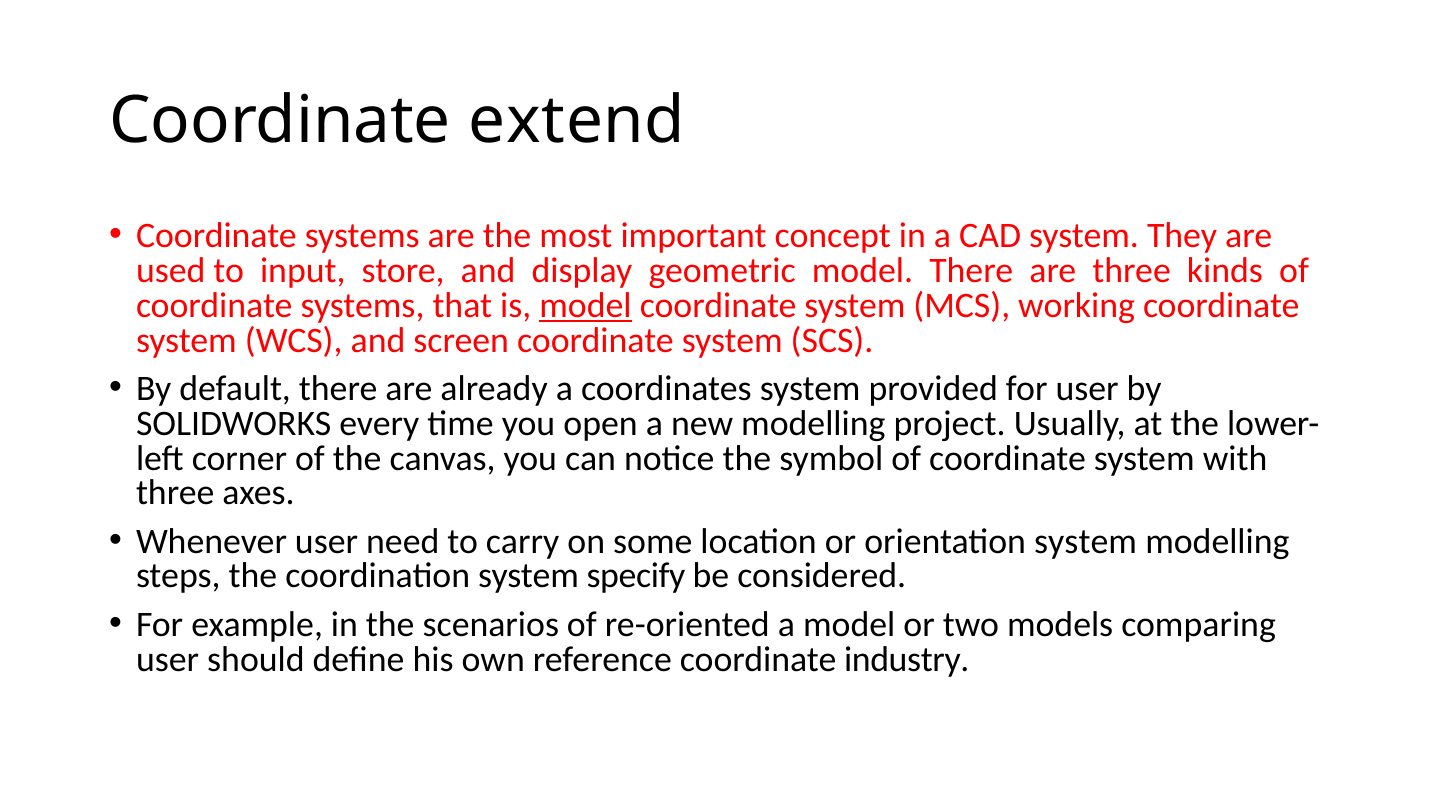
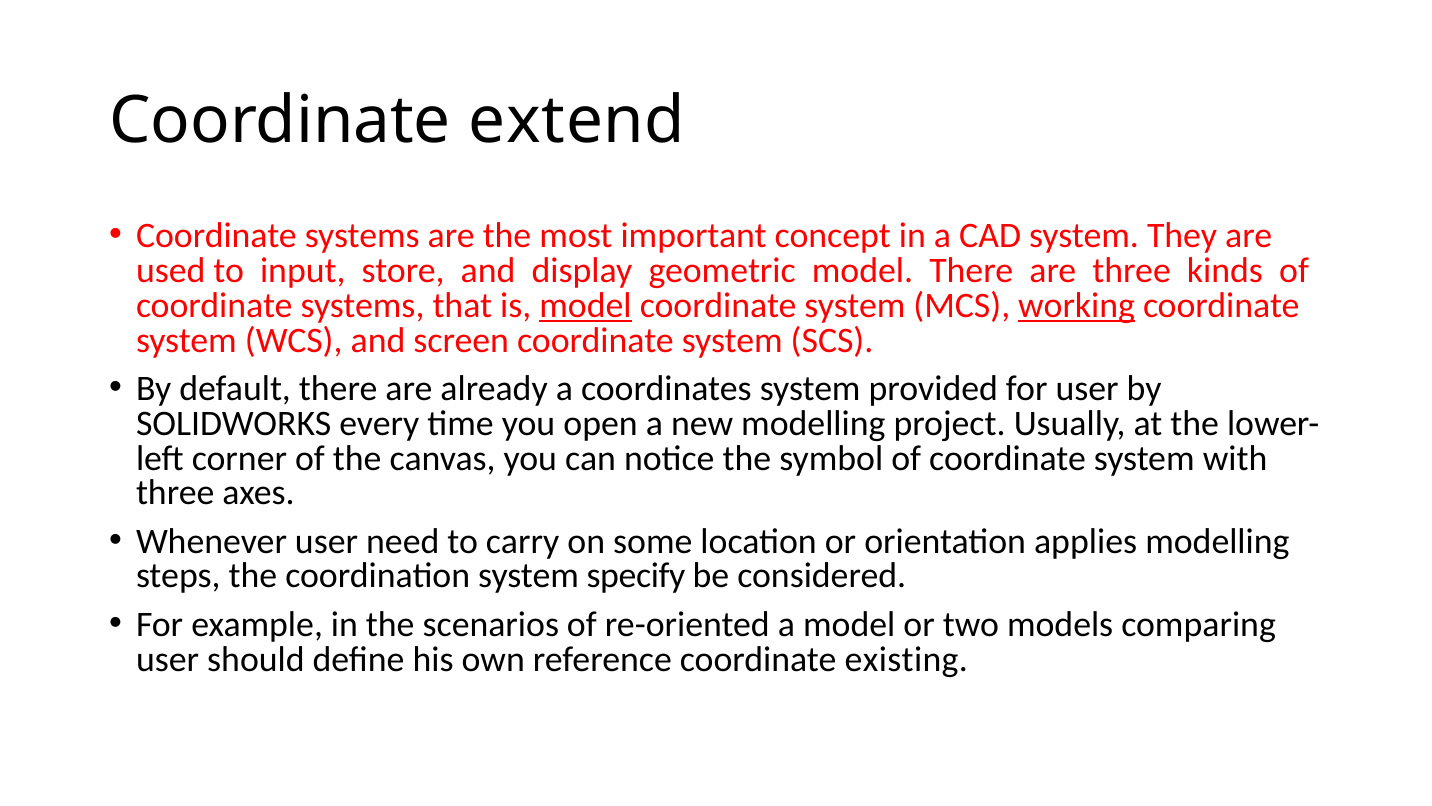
working underline: none -> present
orientation system: system -> applies
industry: industry -> existing
